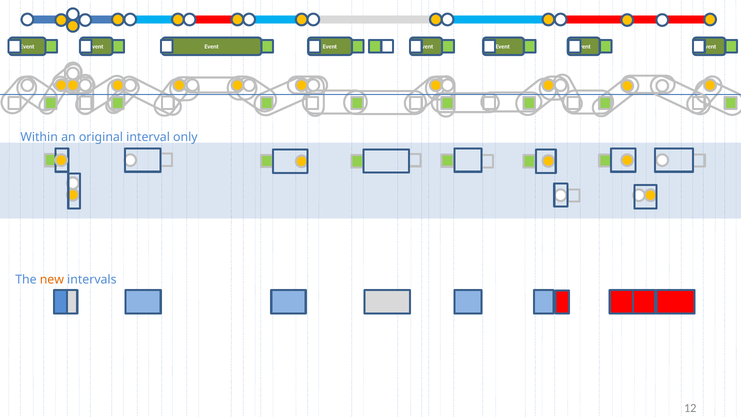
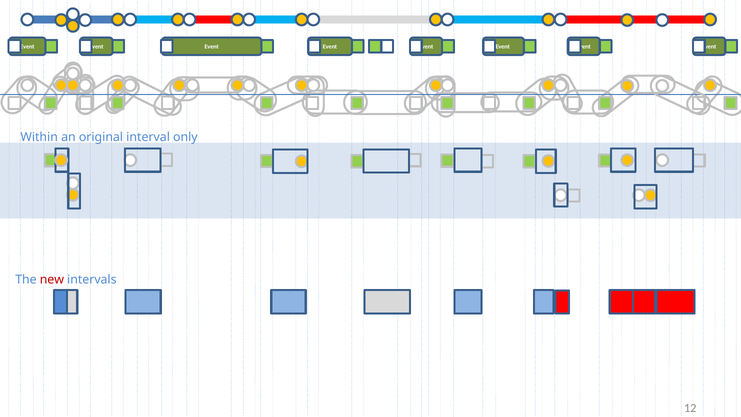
new colour: orange -> red
